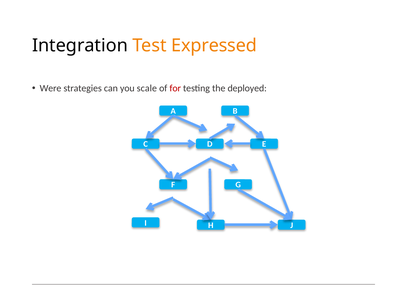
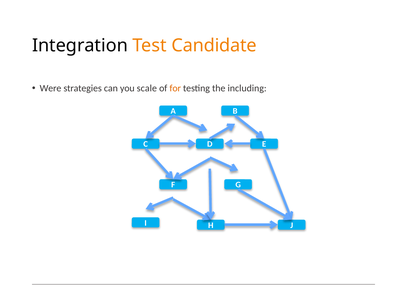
Expressed: Expressed -> Candidate
for colour: red -> orange
deployed: deployed -> including
